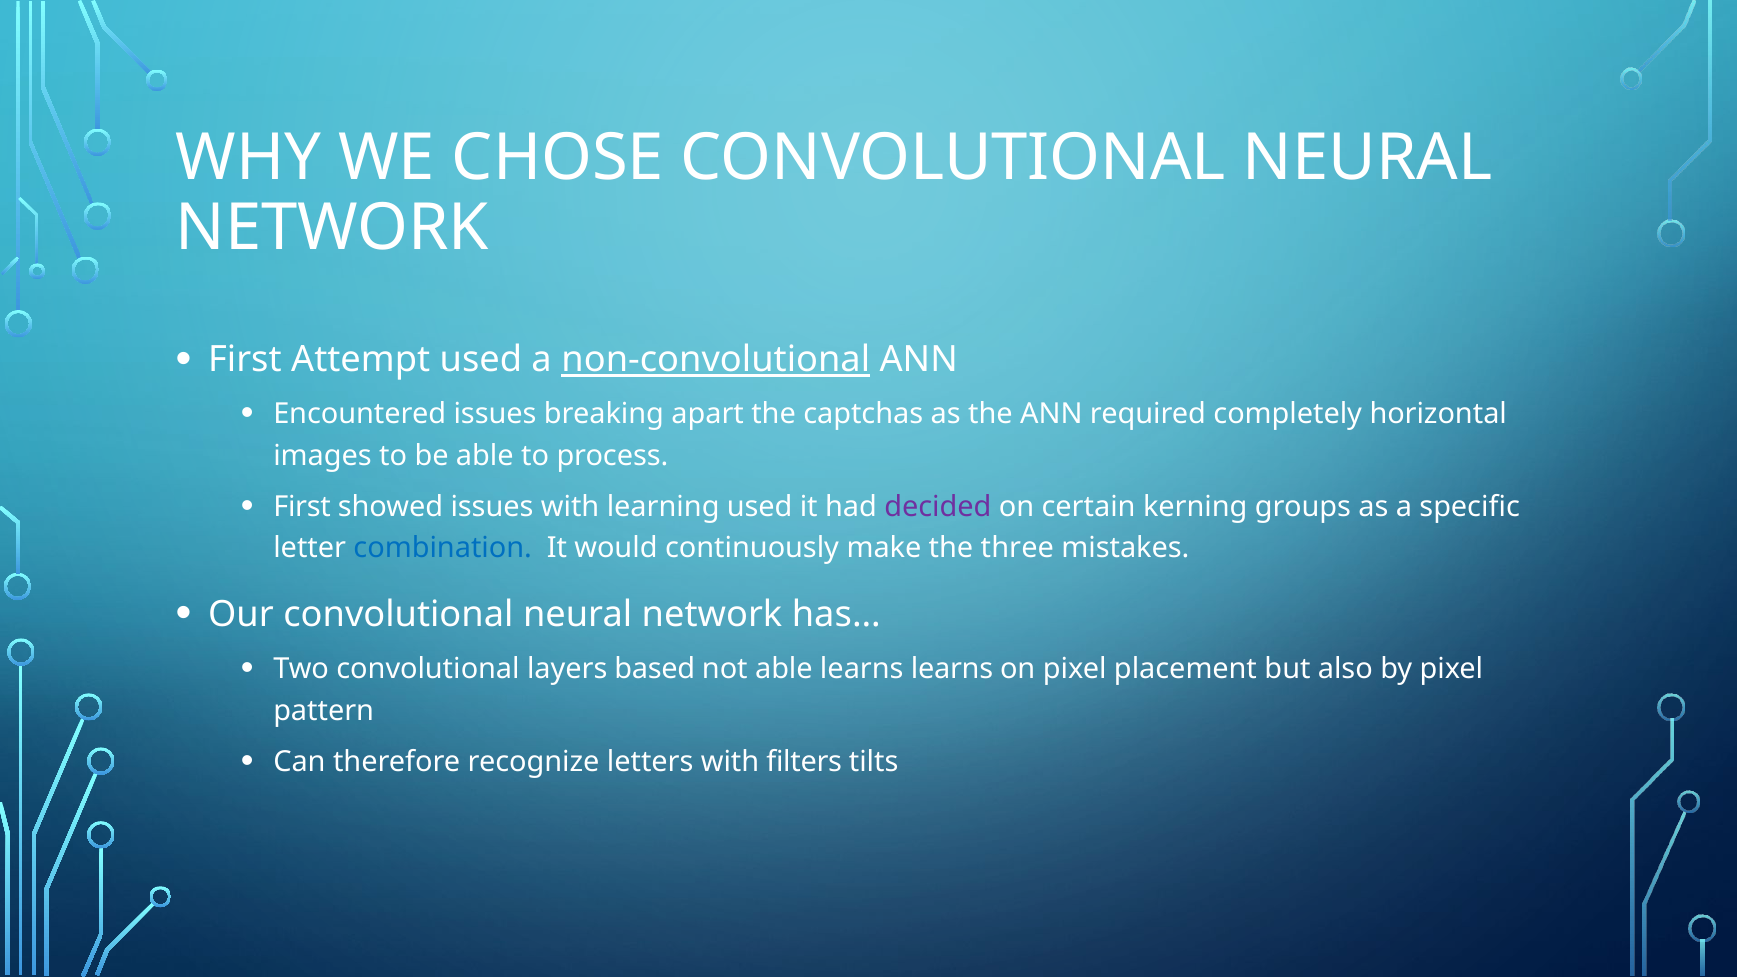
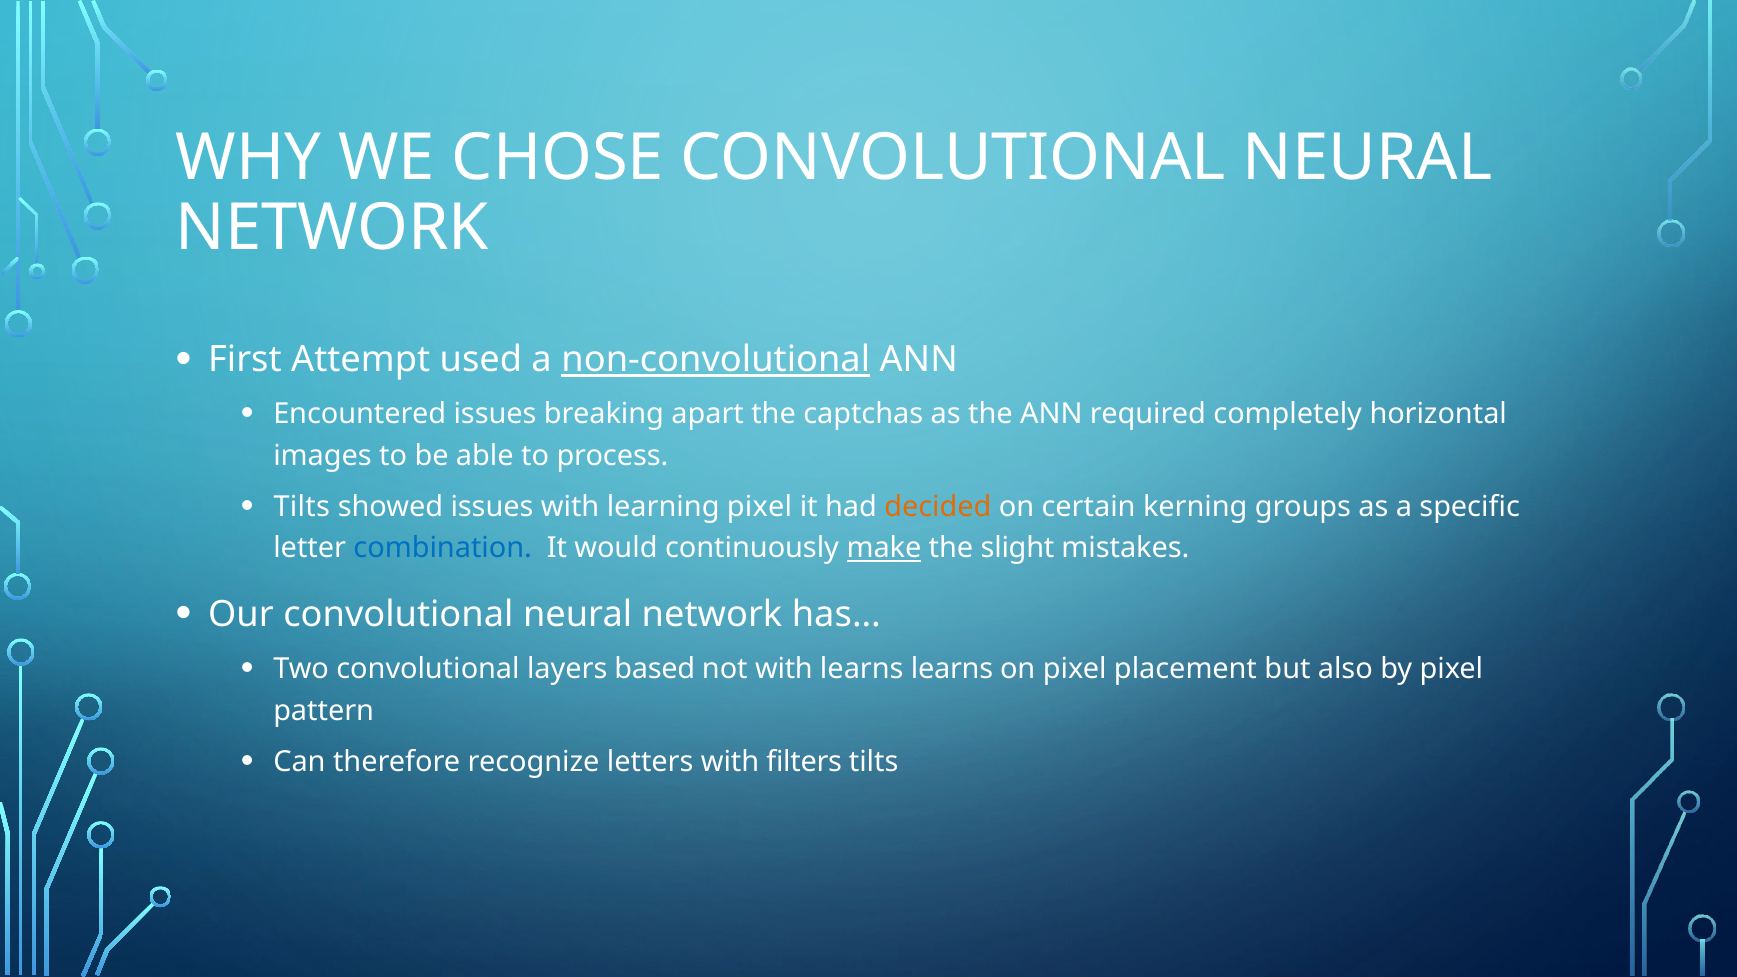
First at (302, 507): First -> Tilts
learning used: used -> pixel
decided colour: purple -> orange
make underline: none -> present
three: three -> slight
not able: able -> with
